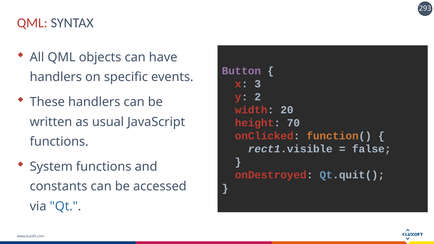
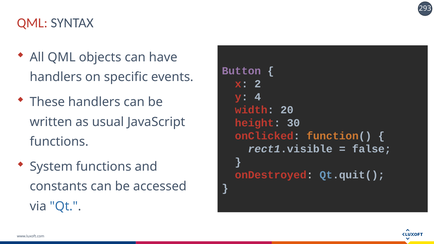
3: 3 -> 2
2: 2 -> 4
70: 70 -> 30
